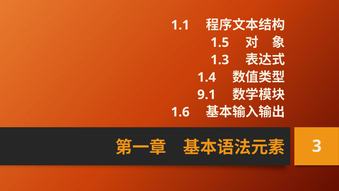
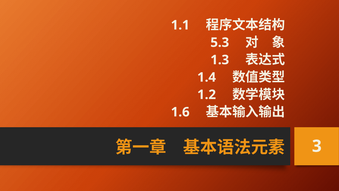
1.5: 1.5 -> 5.3
9.1: 9.1 -> 1.2
